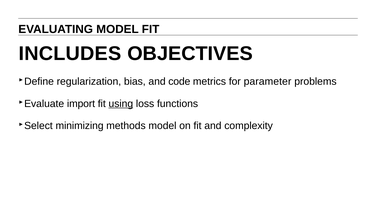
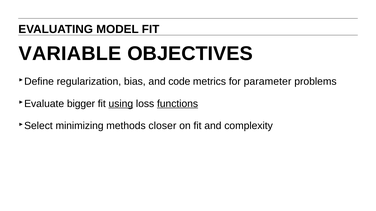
INCLUDES: INCLUDES -> VARIABLE
import: import -> bigger
functions underline: none -> present
methods model: model -> closer
